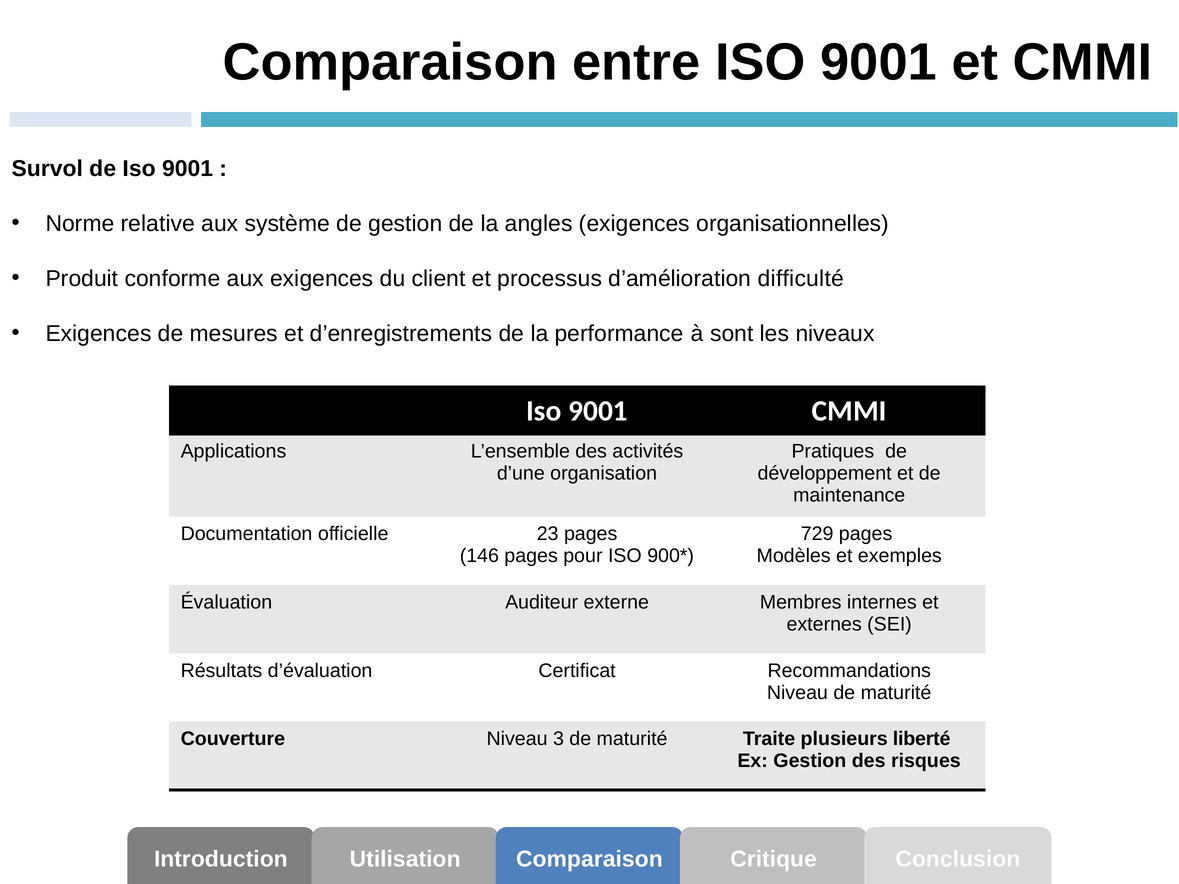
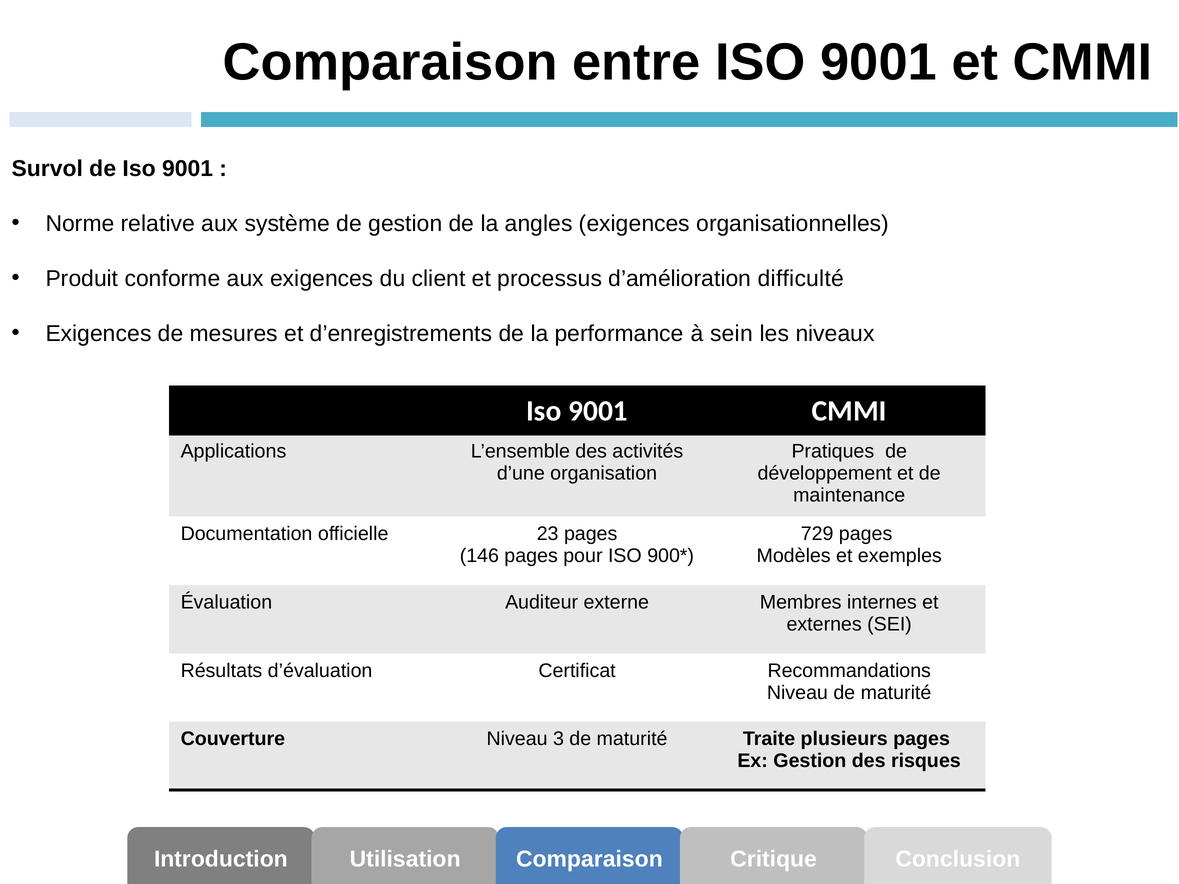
sont: sont -> sein
plusieurs liberté: liberté -> pages
